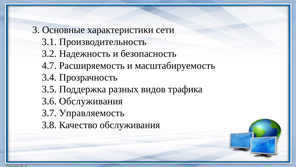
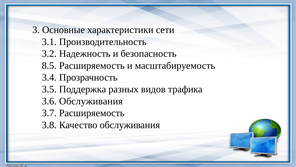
4.7: 4.7 -> 8.5
3.7 Управляемость: Управляемость -> Расширяемость
